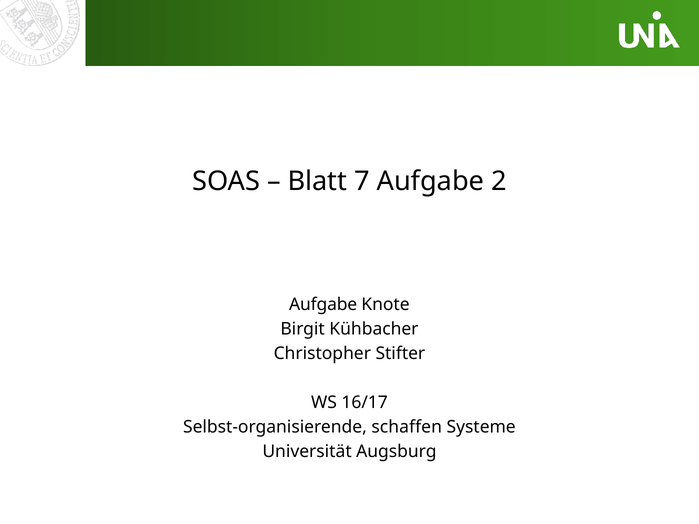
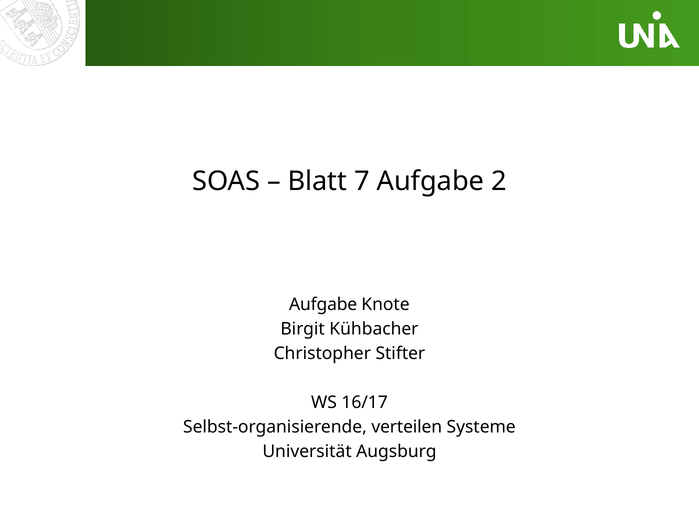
schaffen: schaffen -> verteilen
